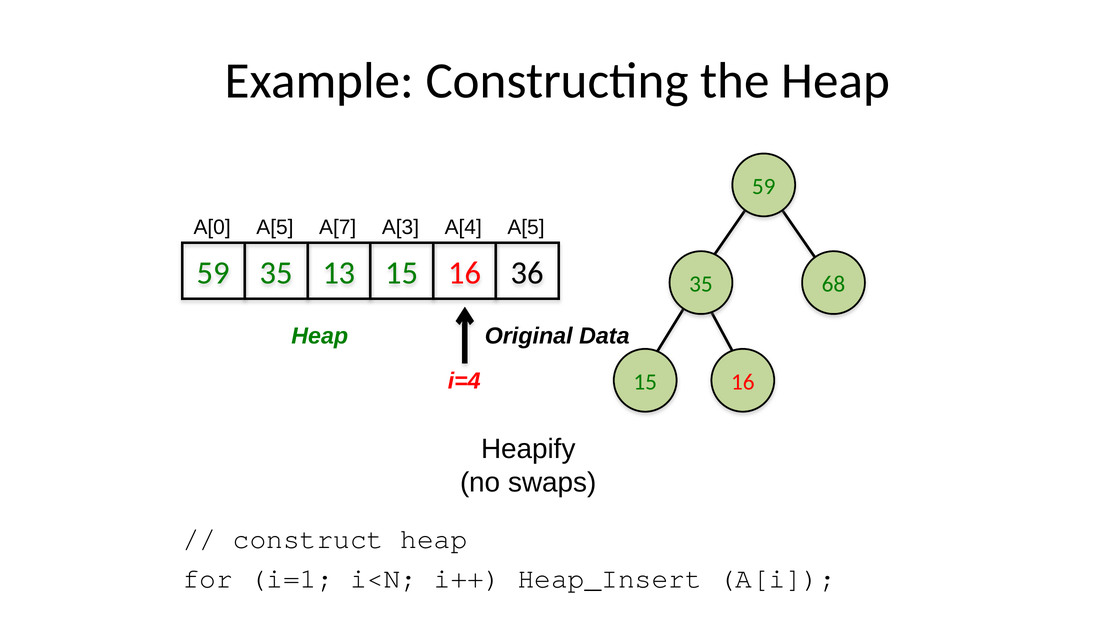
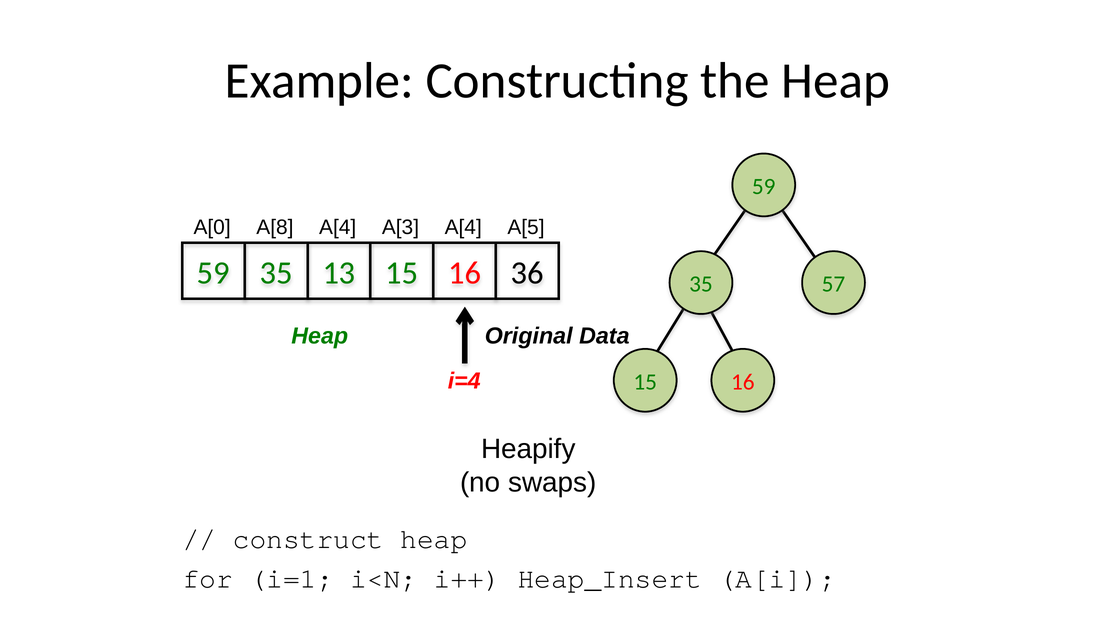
A[5 at (275, 227): A[5 -> A[8
A[7 at (338, 227): A[7 -> A[4
68: 68 -> 57
